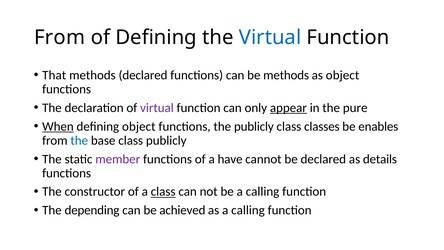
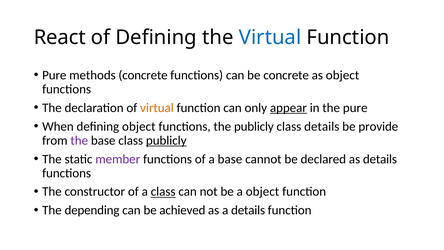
From at (60, 37): From -> React
That at (54, 75): That -> Pure
methods declared: declared -> concrete
be methods: methods -> concrete
virtual at (157, 108) colour: purple -> orange
When underline: present -> none
class classes: classes -> details
enables: enables -> provide
the at (79, 140) colour: blue -> purple
publicly at (166, 140) underline: none -> present
a have: have -> base
be a calling: calling -> object
as a calling: calling -> details
